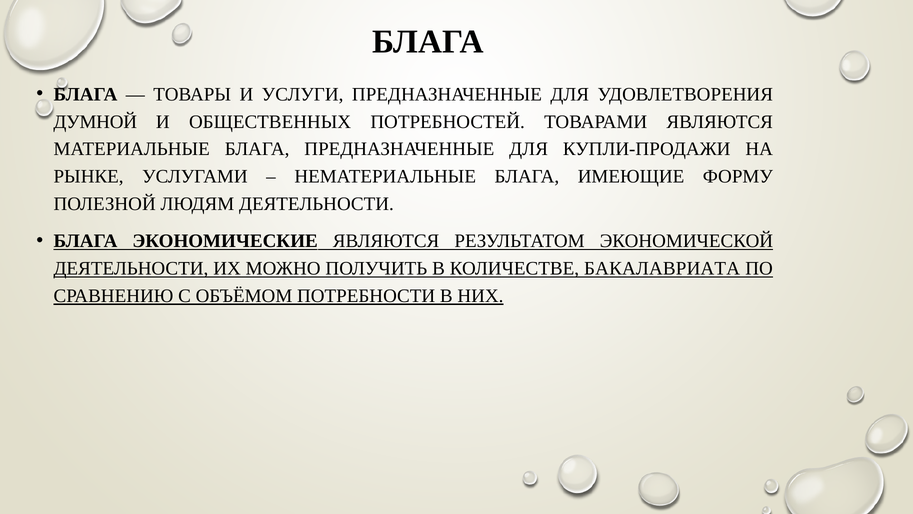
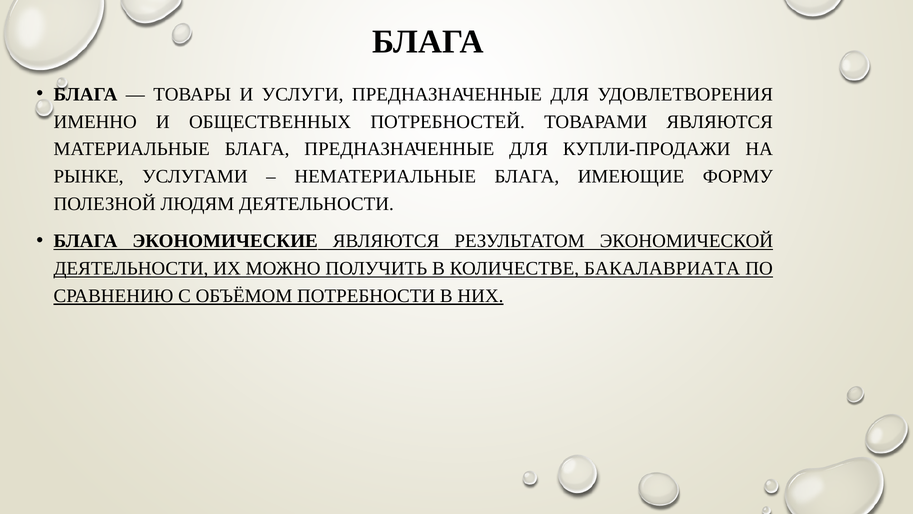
ДУМНОЙ: ДУМНОЙ -> ИМЕННО
